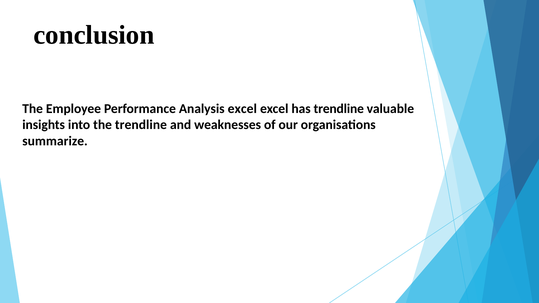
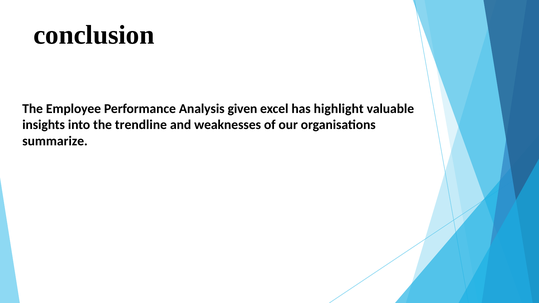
Analysis excel: excel -> given
has trendline: trendline -> highlight
